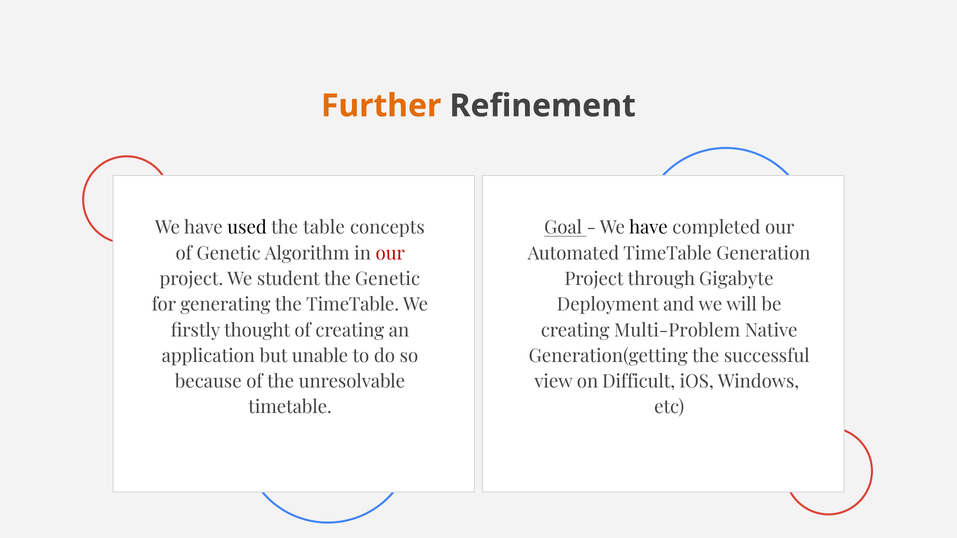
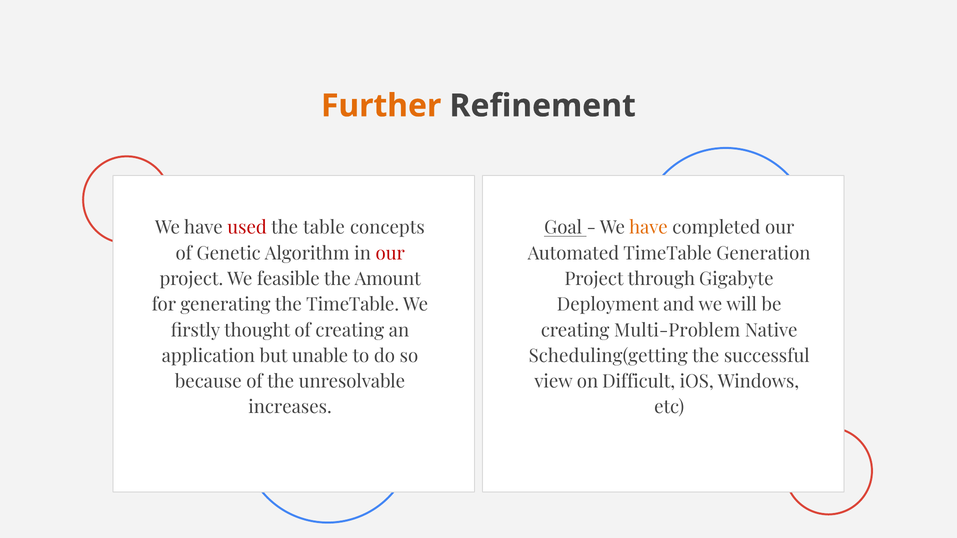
used colour: black -> red
have at (648, 228) colour: black -> orange
student: student -> feasible
the Genetic: Genetic -> Amount
Generation(getting: Generation(getting -> Scheduling(getting
timetable at (290, 408): timetable -> increases
